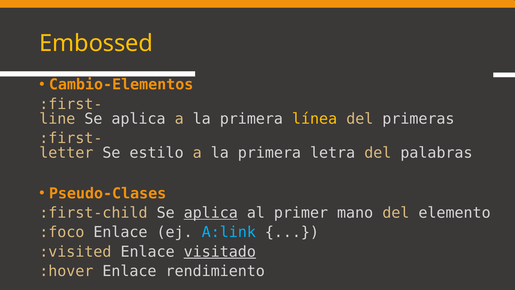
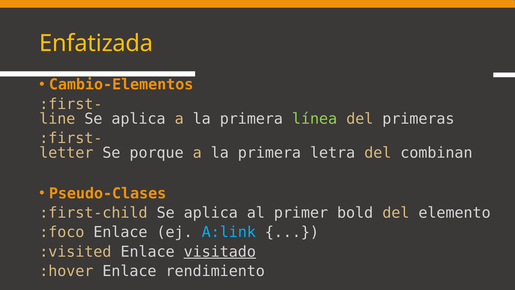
Embossed: Embossed -> Enfatizada
línea colour: yellow -> light green
estilo: estilo -> porque
palabras: palabras -> combinan
aplica at (211, 213) underline: present -> none
mano: mano -> bold
